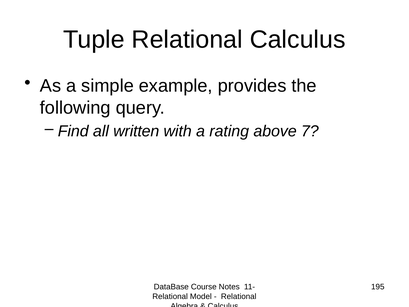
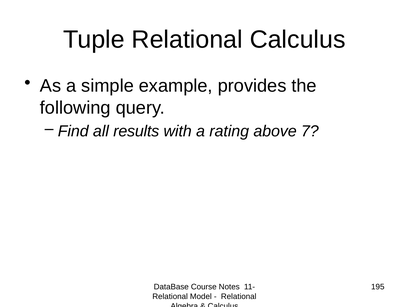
written: written -> results
